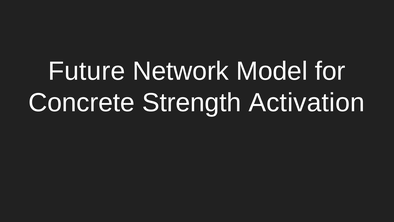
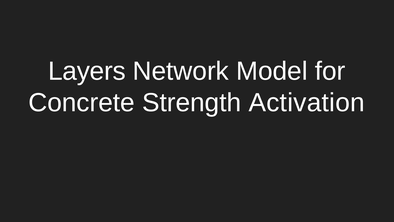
Future: Future -> Layers
